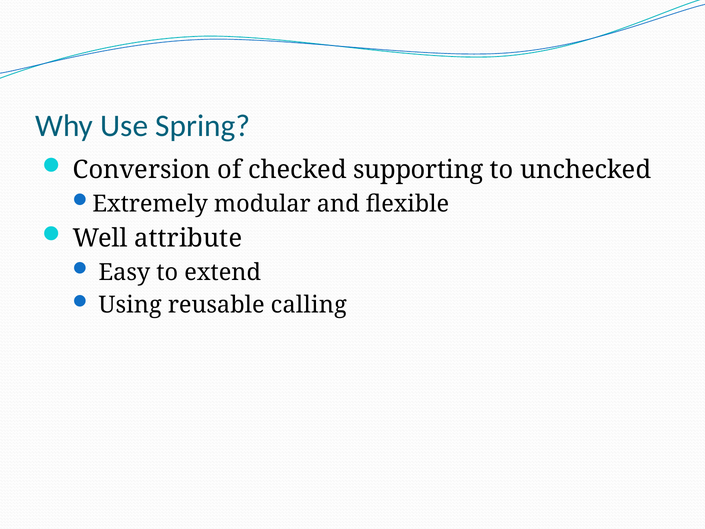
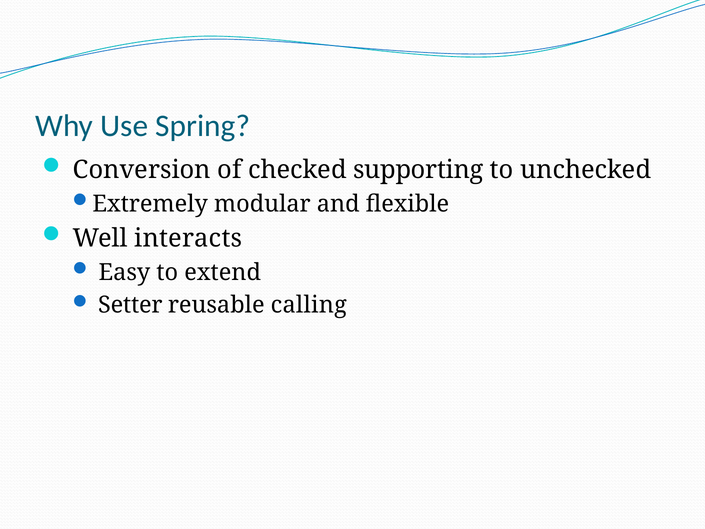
attribute: attribute -> interacts
Using: Using -> Setter
